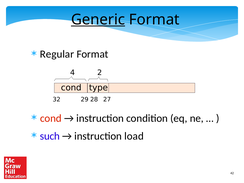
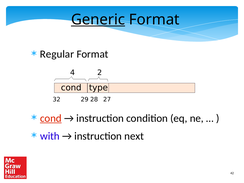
cond at (51, 118) underline: none -> present
such: such -> with
load: load -> next
